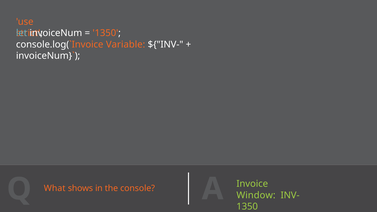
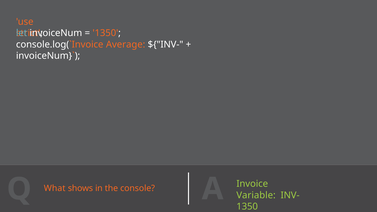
Variable: Variable -> Average
Window: Window -> Variable
